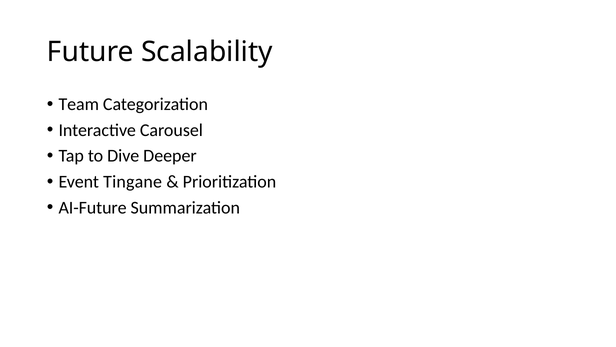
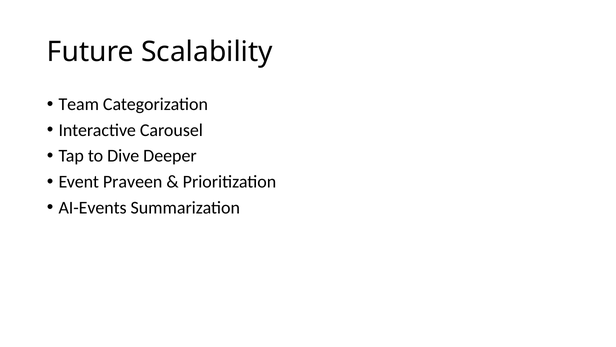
Tingane: Tingane -> Praveen
AI-Future: AI-Future -> AI-Events
